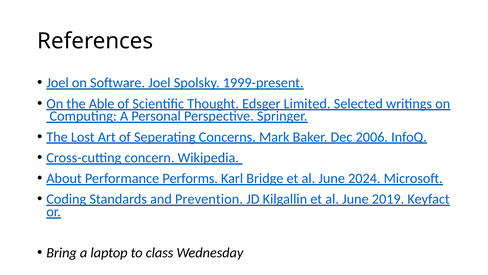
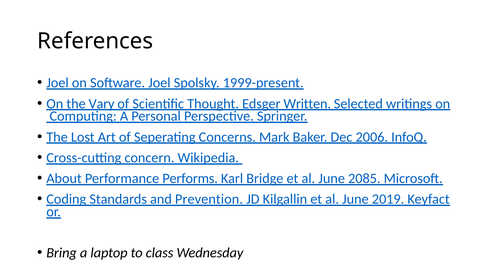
Able: Able -> Vary
Limited: Limited -> Written
2024: 2024 -> 2085
